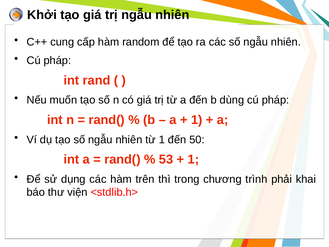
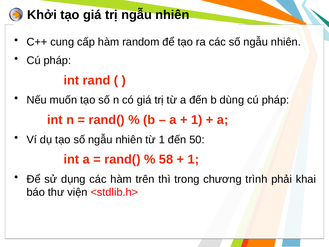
53: 53 -> 58
